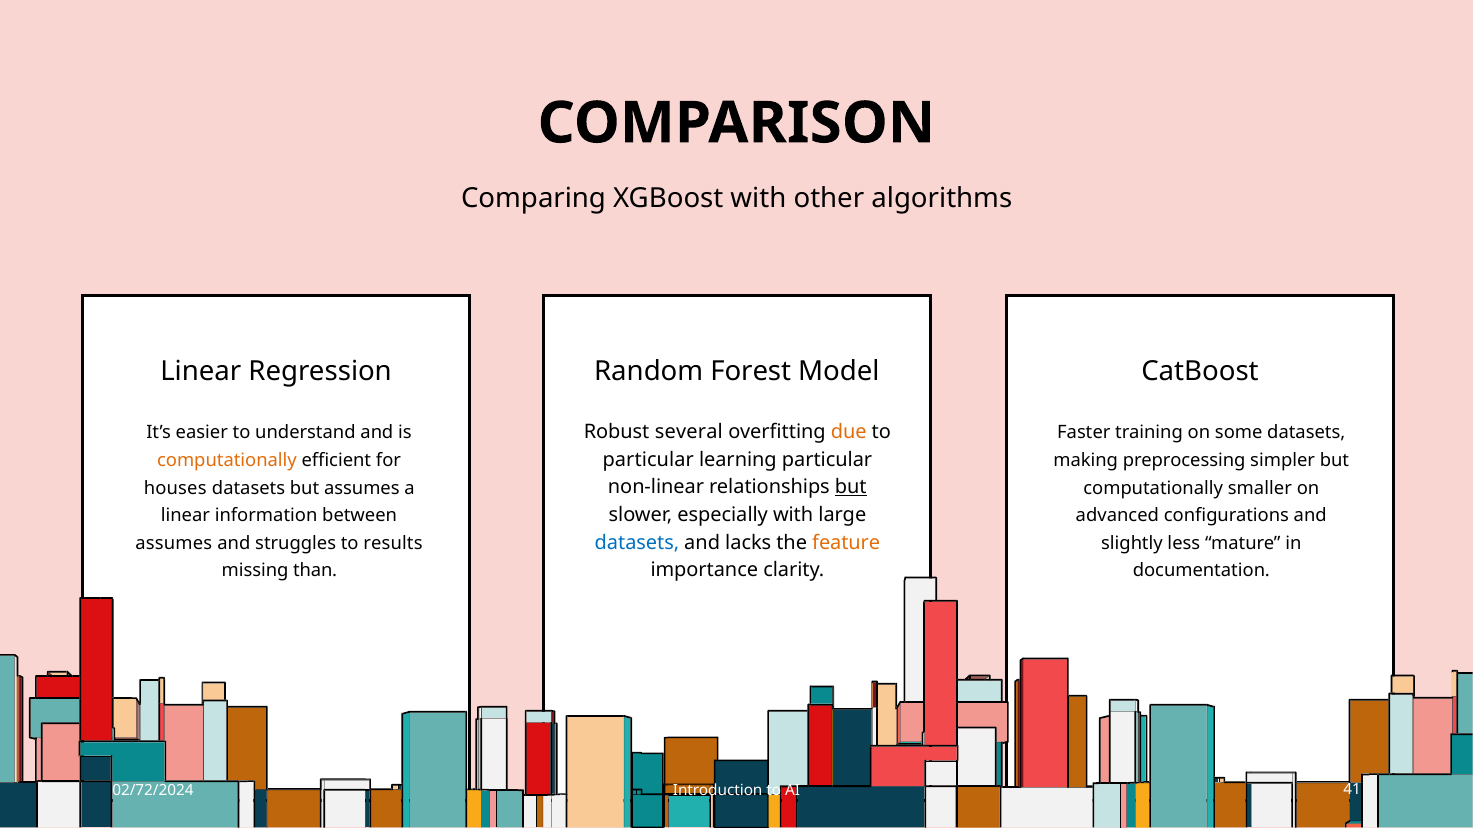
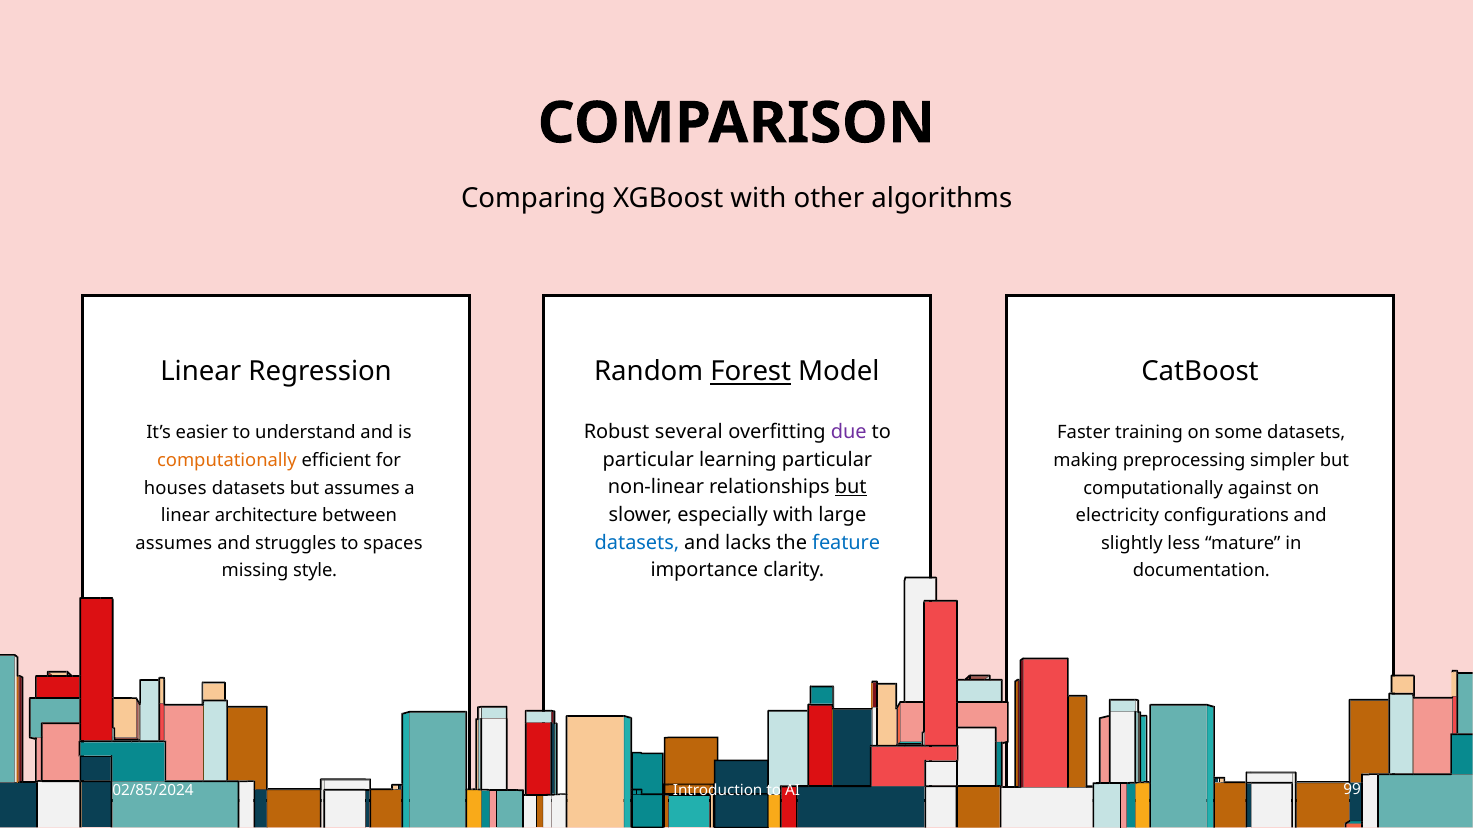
Forest underline: none -> present
due colour: orange -> purple
smaller: smaller -> against
information: information -> architecture
advanced: advanced -> electricity
feature colour: orange -> blue
results: results -> spaces
than: than -> style
02/72/2024: 02/72/2024 -> 02/85/2024
41: 41 -> 99
